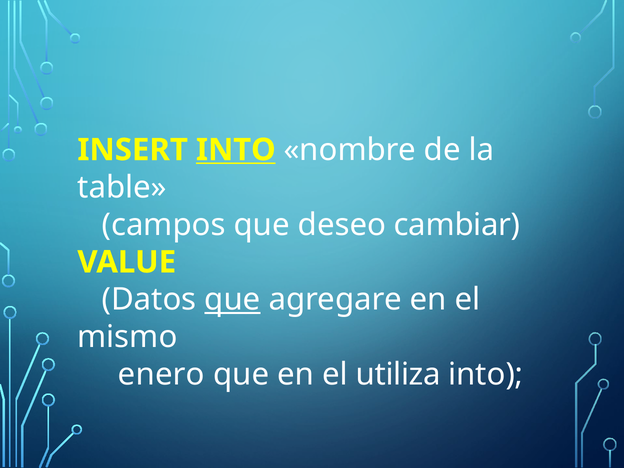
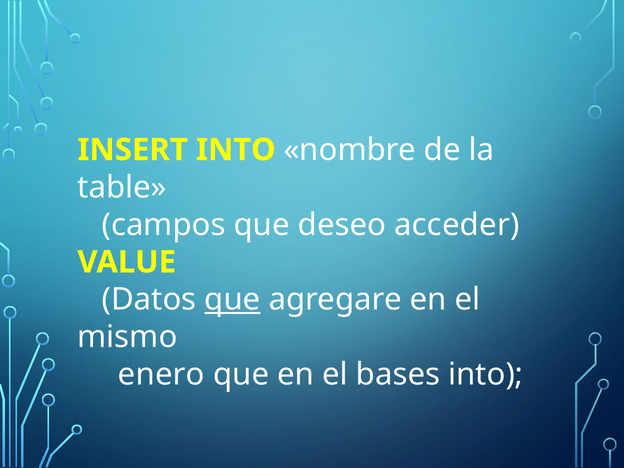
INTO at (236, 150) underline: present -> none
cambiar: cambiar -> acceder
utiliza: utiliza -> bases
